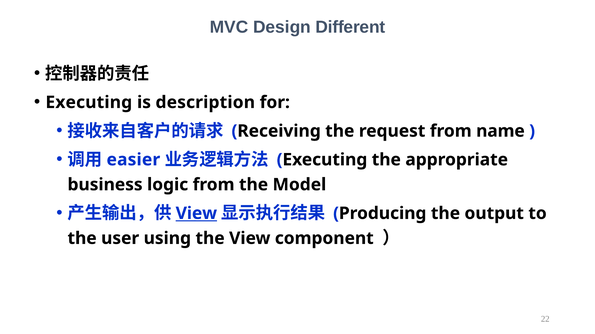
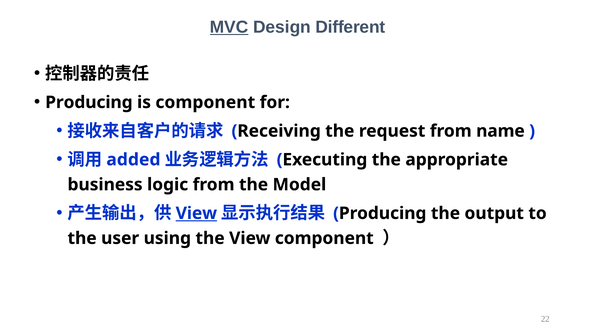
MVC underline: none -> present
Executing at (89, 103): Executing -> Producing
is description: description -> component
easier: easier -> added
